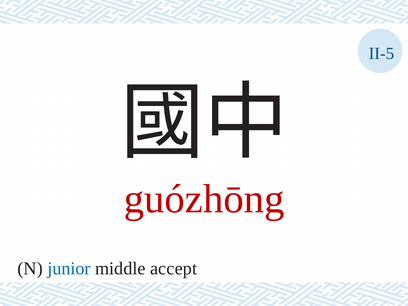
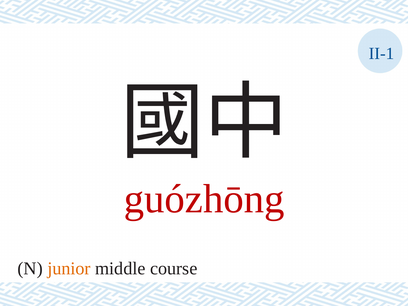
II-5: II-5 -> II-1
junior colour: blue -> orange
accept: accept -> course
